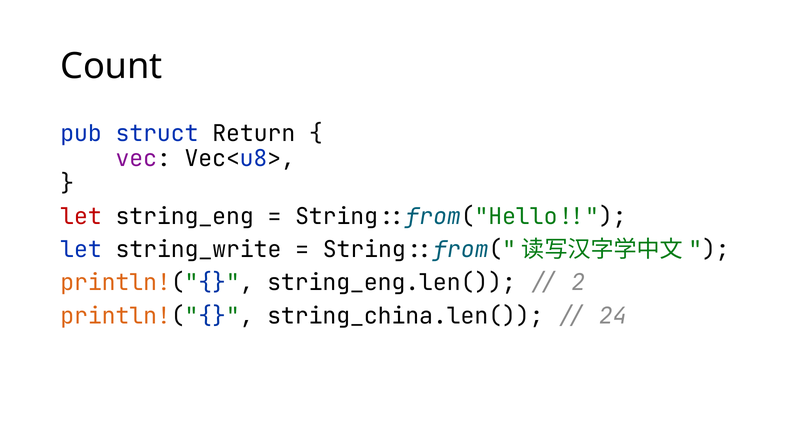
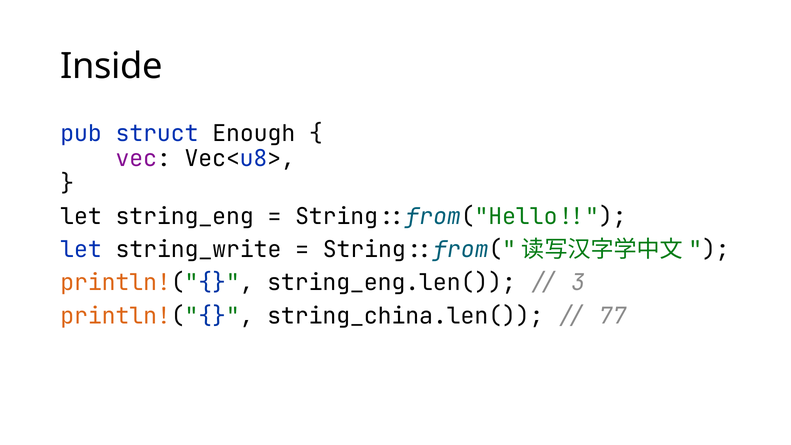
Count: Count -> Inside
Return: Return -> Enough
let at (81, 217) colour: red -> black
2: 2 -> 3
24: 24 -> 77
